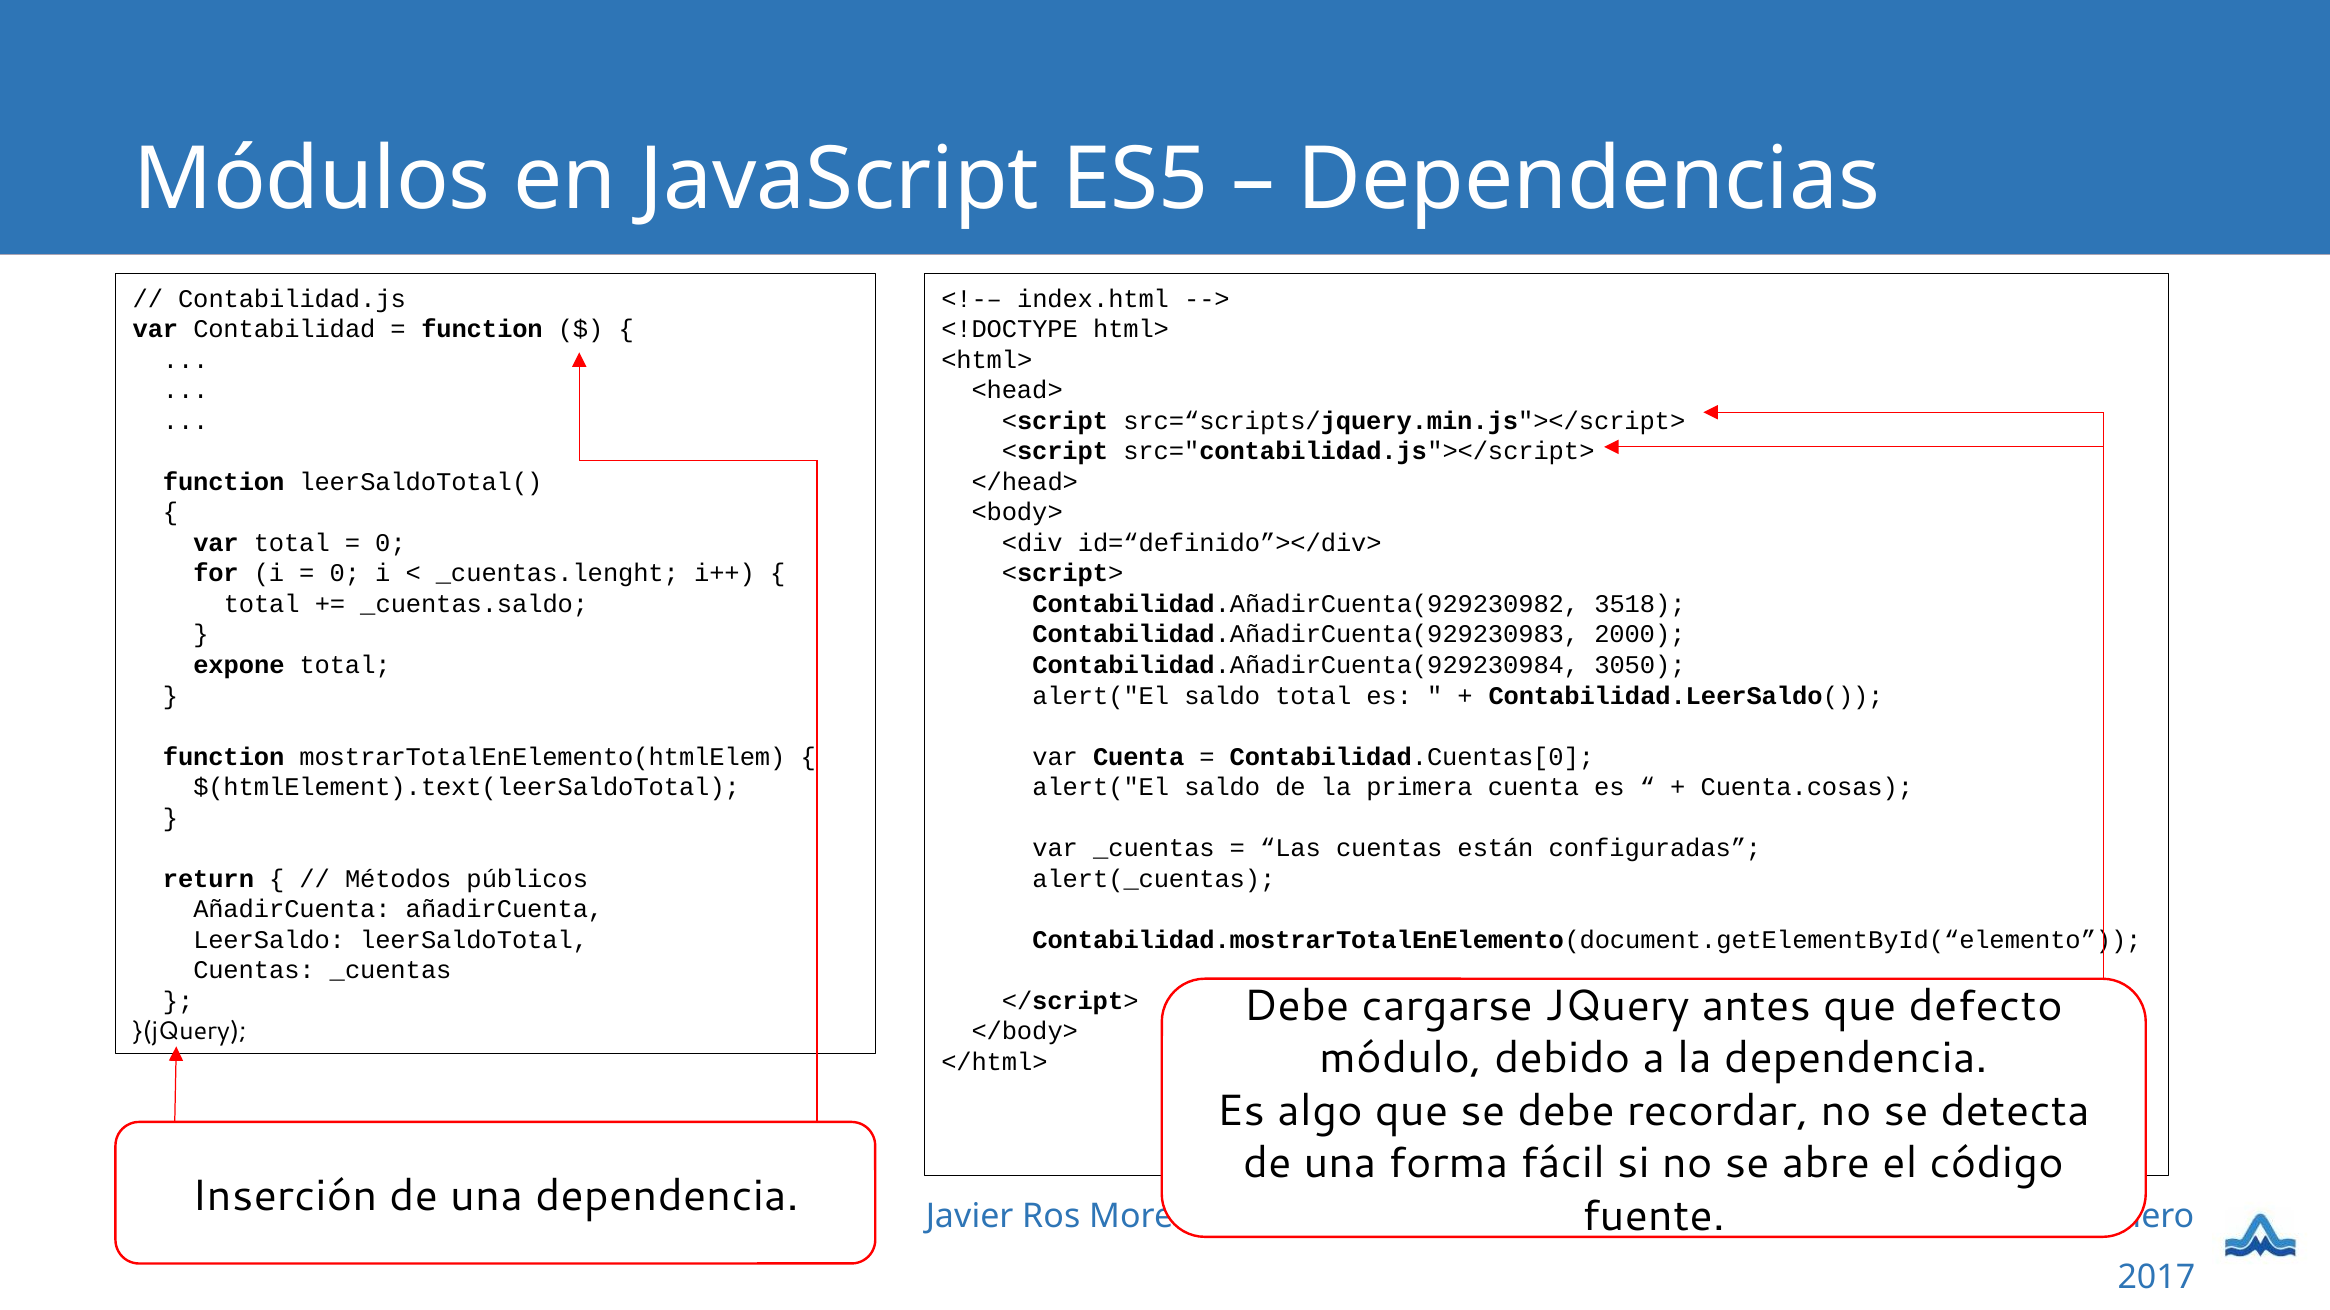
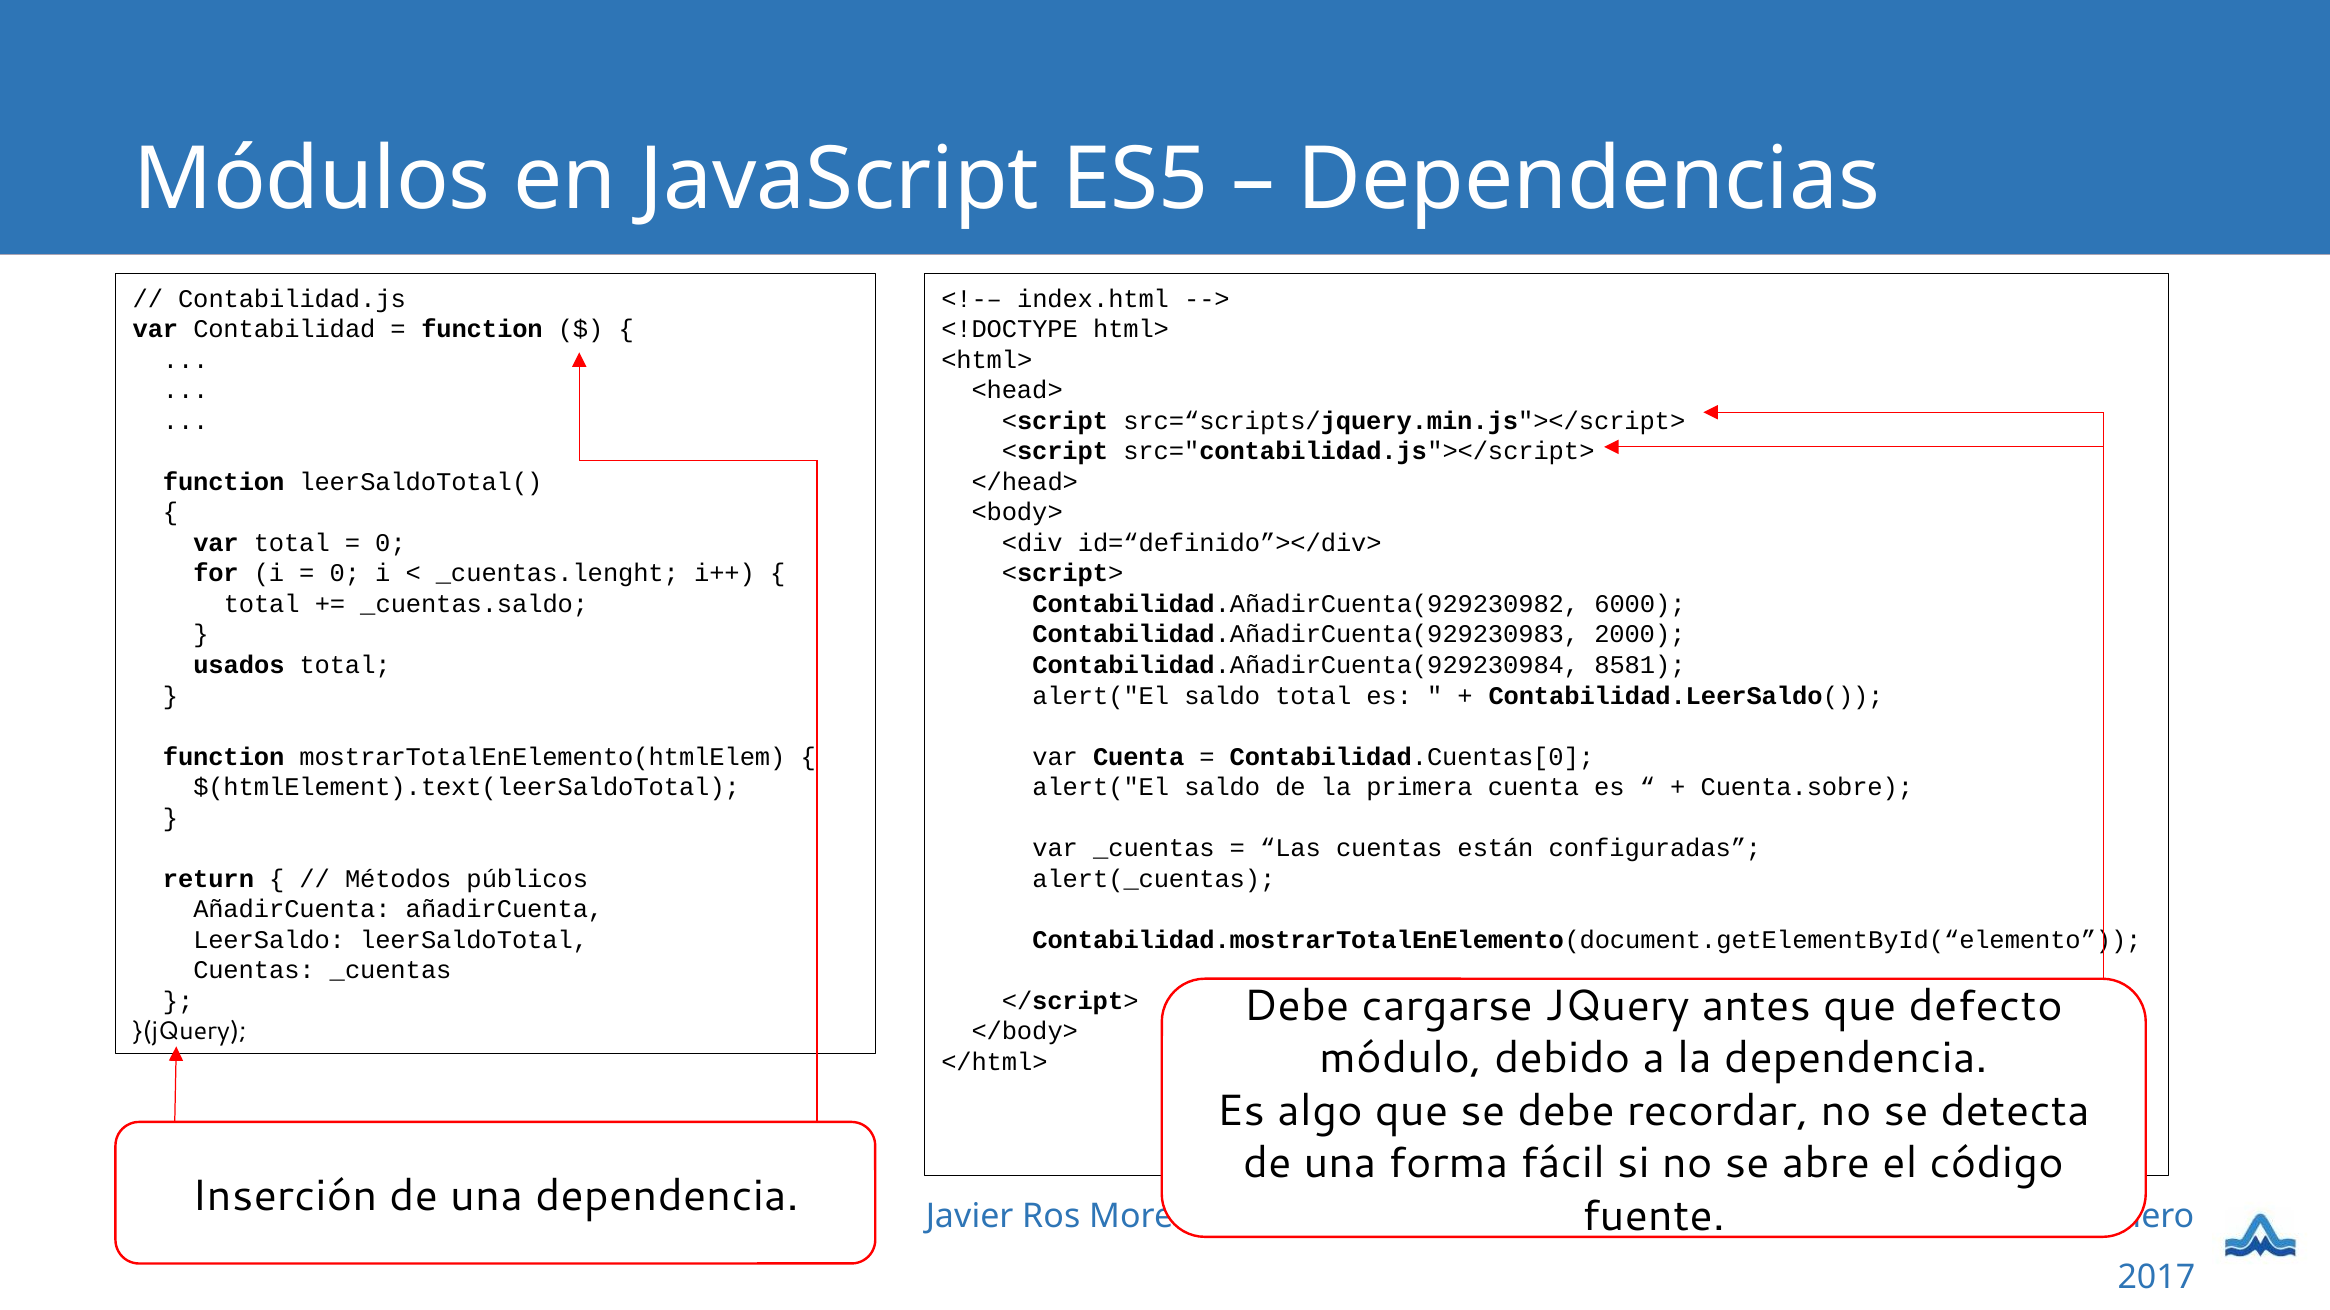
3518: 3518 -> 6000
expone: expone -> usados
3050: 3050 -> 8581
Cuenta.cosas: Cuenta.cosas -> Cuenta.sobre
